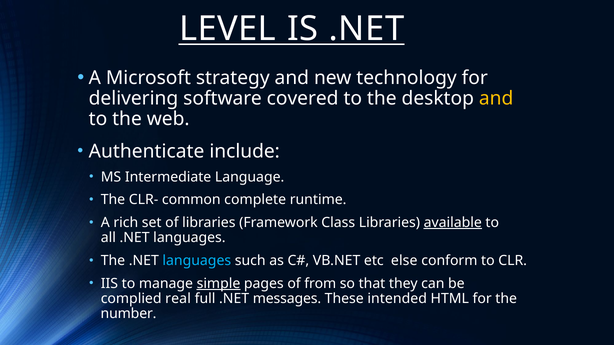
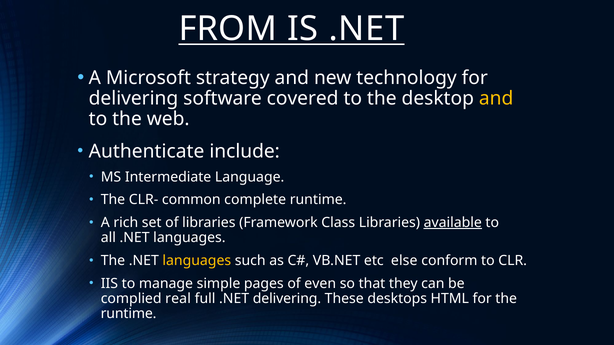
LEVEL: LEVEL -> FROM
languages at (197, 261) colour: light blue -> yellow
simple underline: present -> none
from: from -> even
.NET messages: messages -> delivering
intended: intended -> desktops
number at (129, 314): number -> runtime
